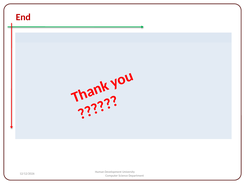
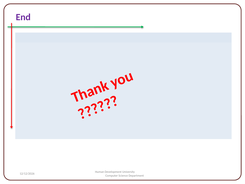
End colour: red -> purple
